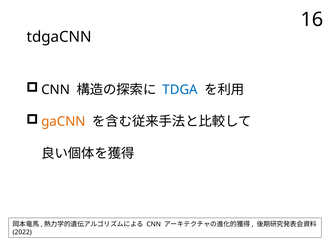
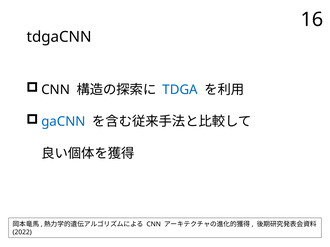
gaCNN colour: orange -> blue
